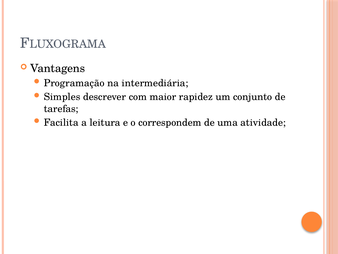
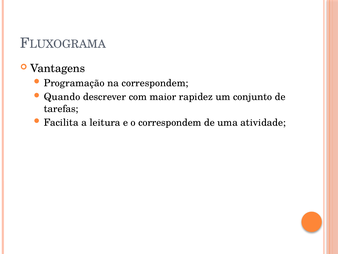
na intermediária: intermediária -> correspondem
Simples: Simples -> Quando
